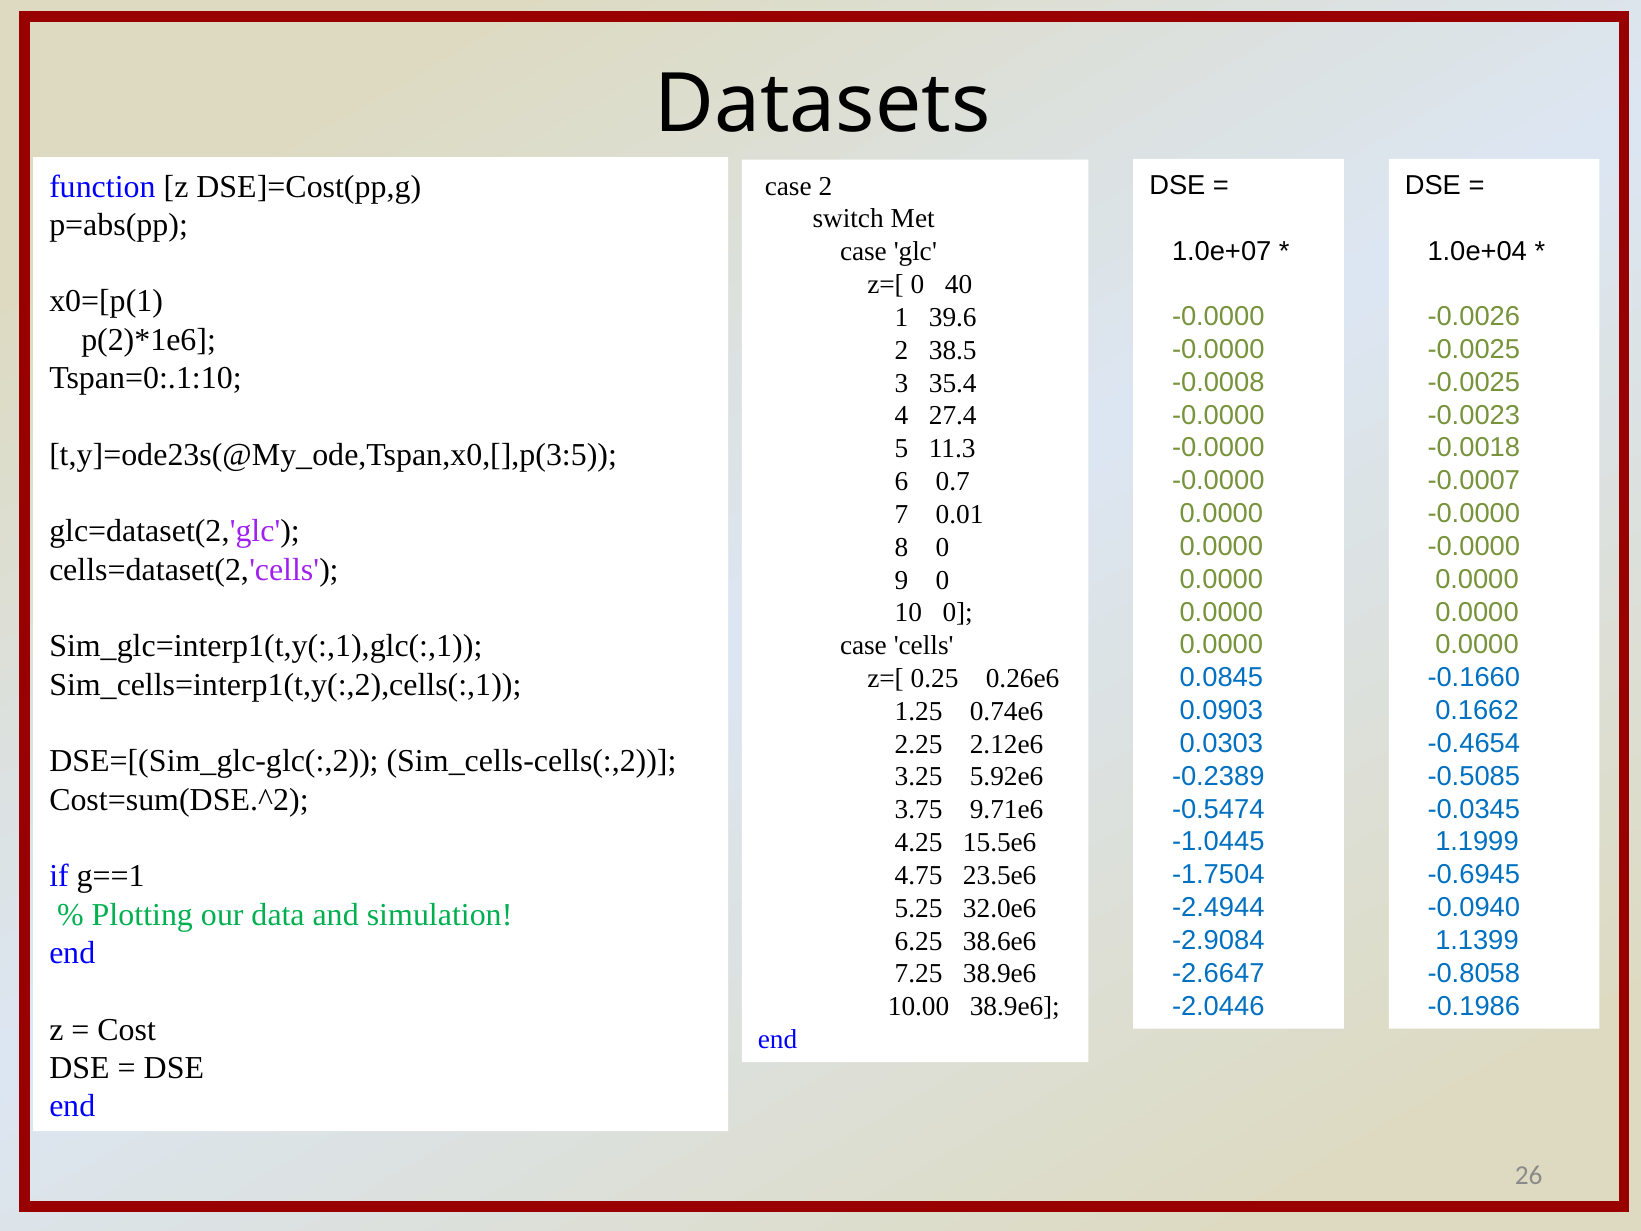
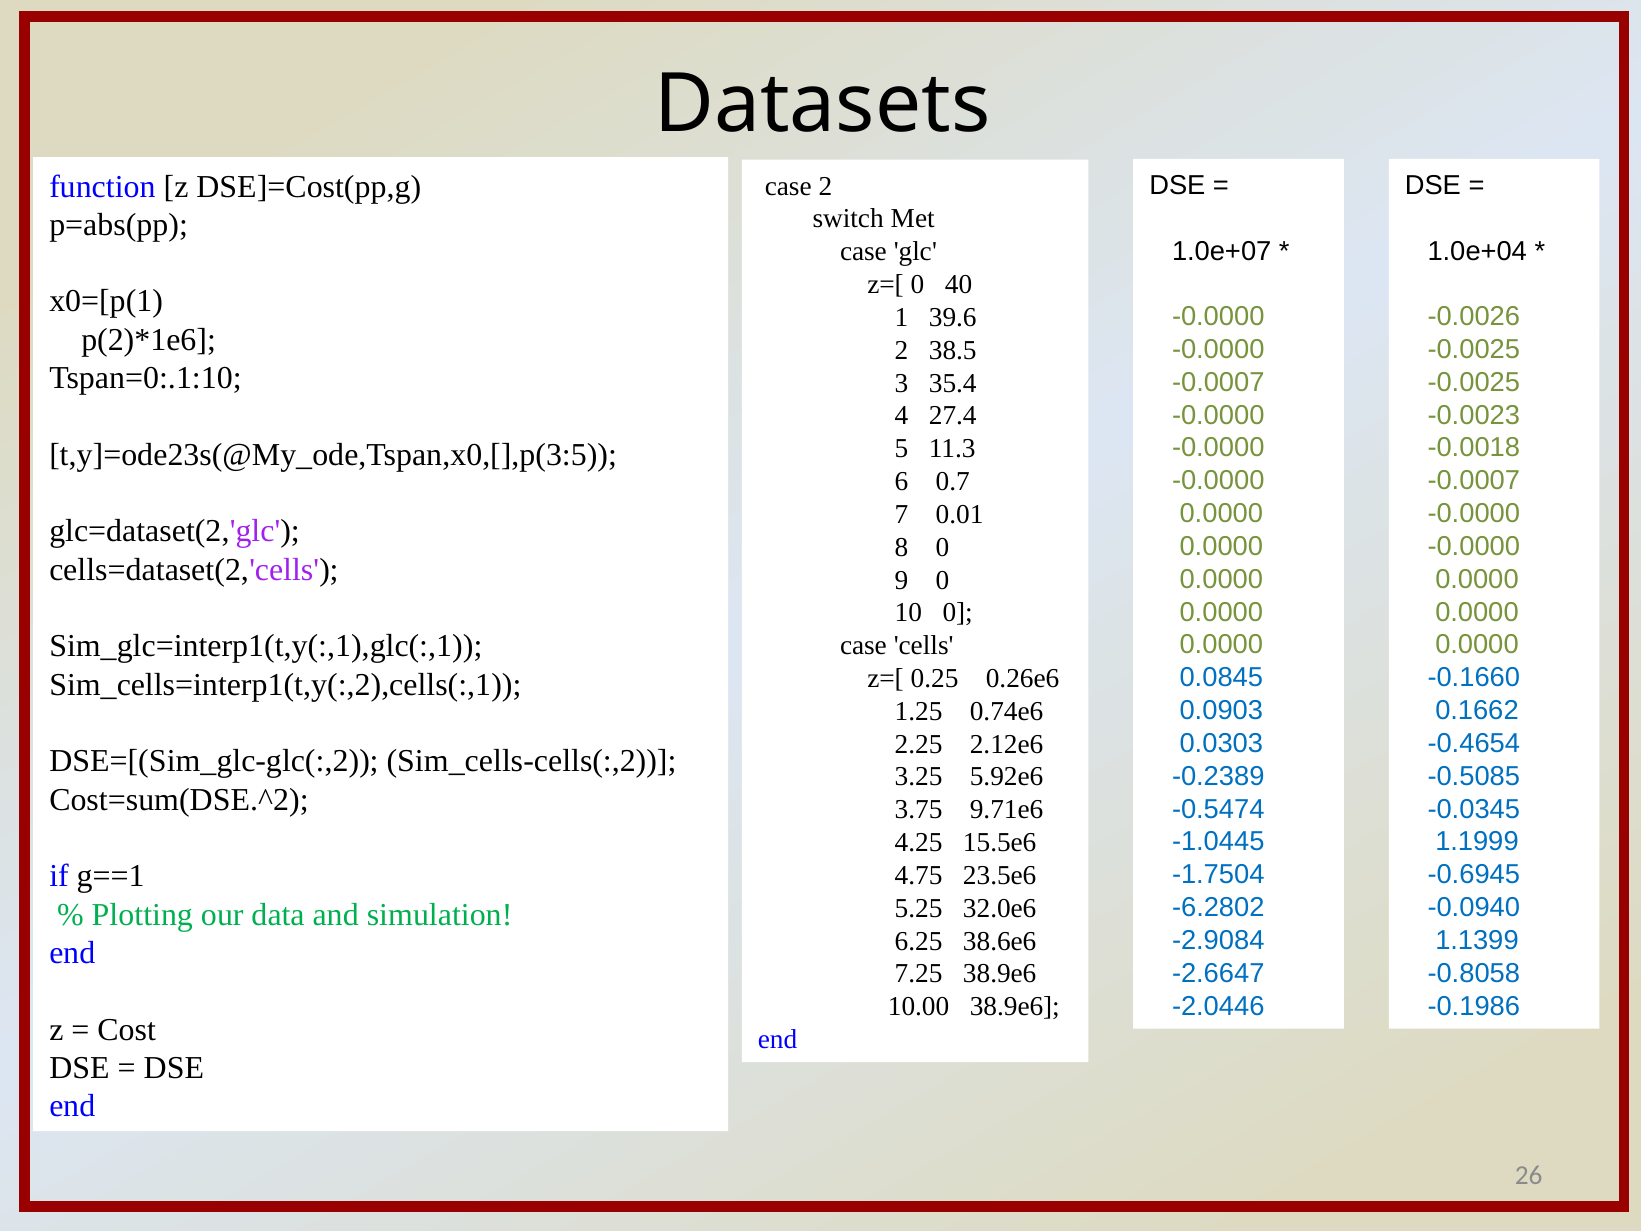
-0.0008 at (1218, 382): -0.0008 -> -0.0007
-2.4944: -2.4944 -> -6.2802
